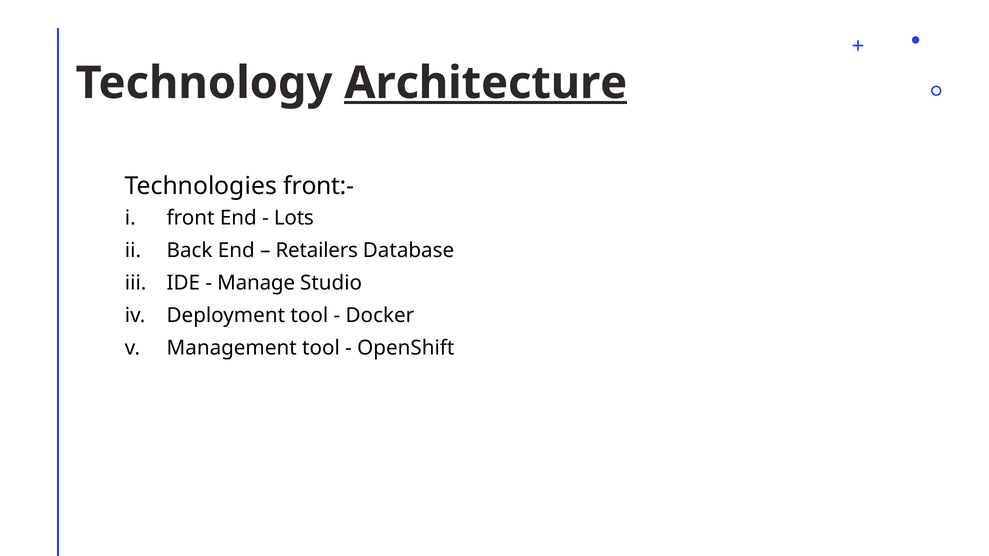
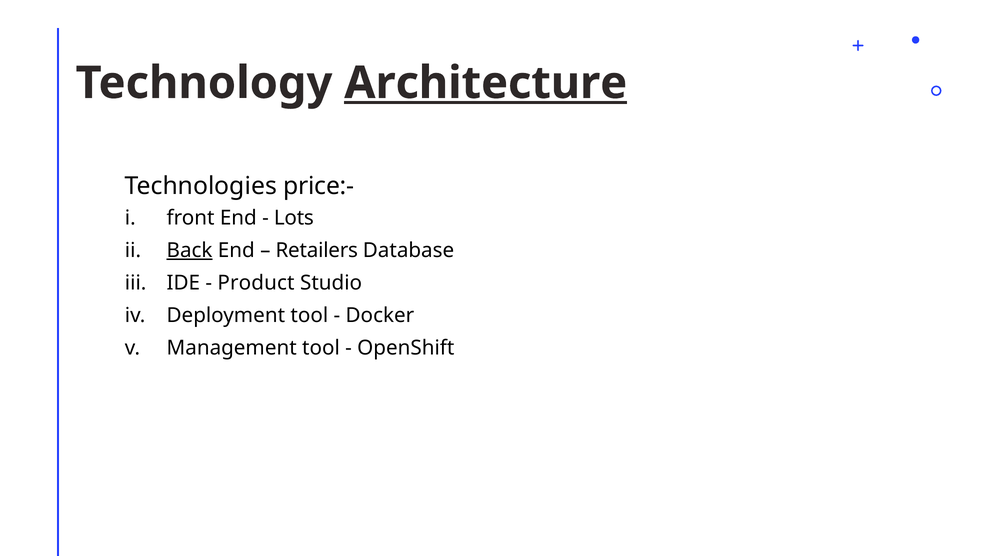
front:-: front:- -> price:-
Back underline: none -> present
Manage: Manage -> Product
